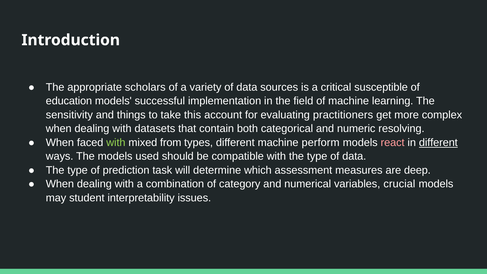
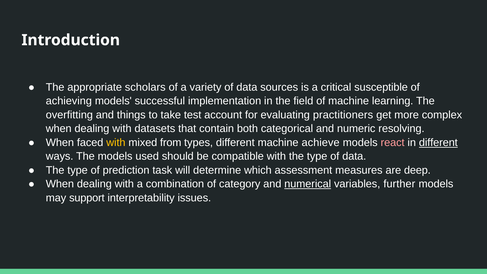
education: education -> achieving
sensitivity: sensitivity -> overfitting
this: this -> test
with at (116, 143) colour: light green -> yellow
perform: perform -> achieve
numerical underline: none -> present
crucial: crucial -> further
student: student -> support
